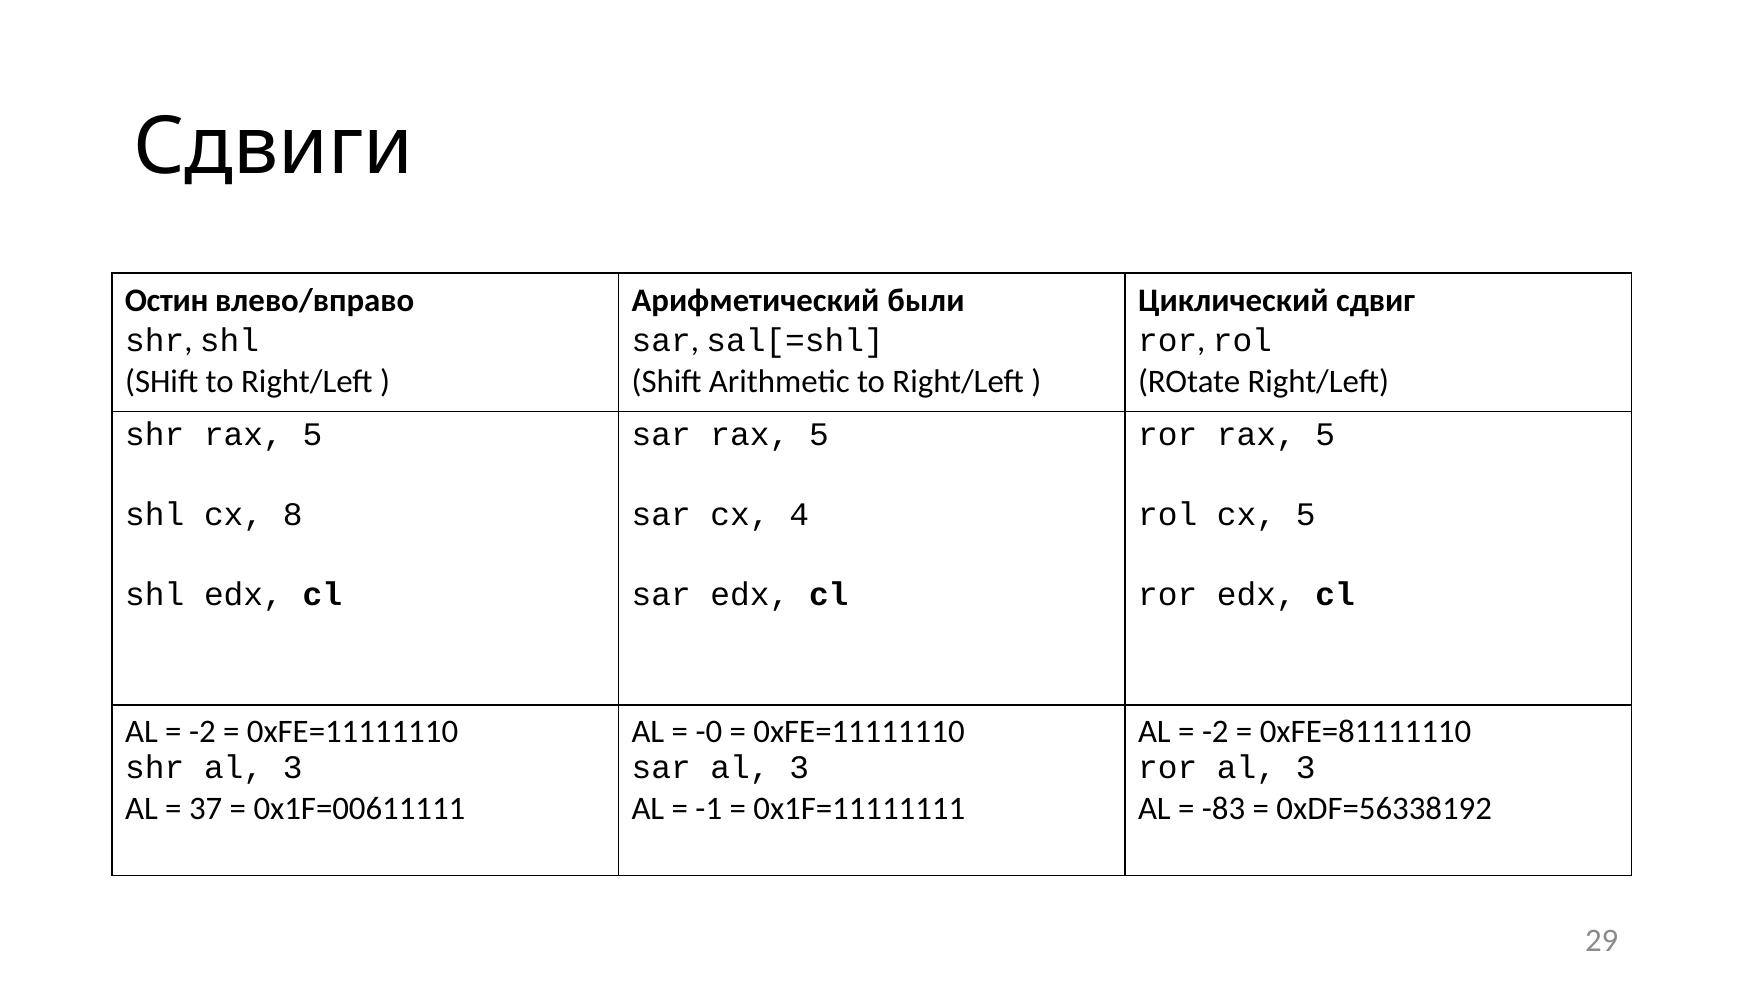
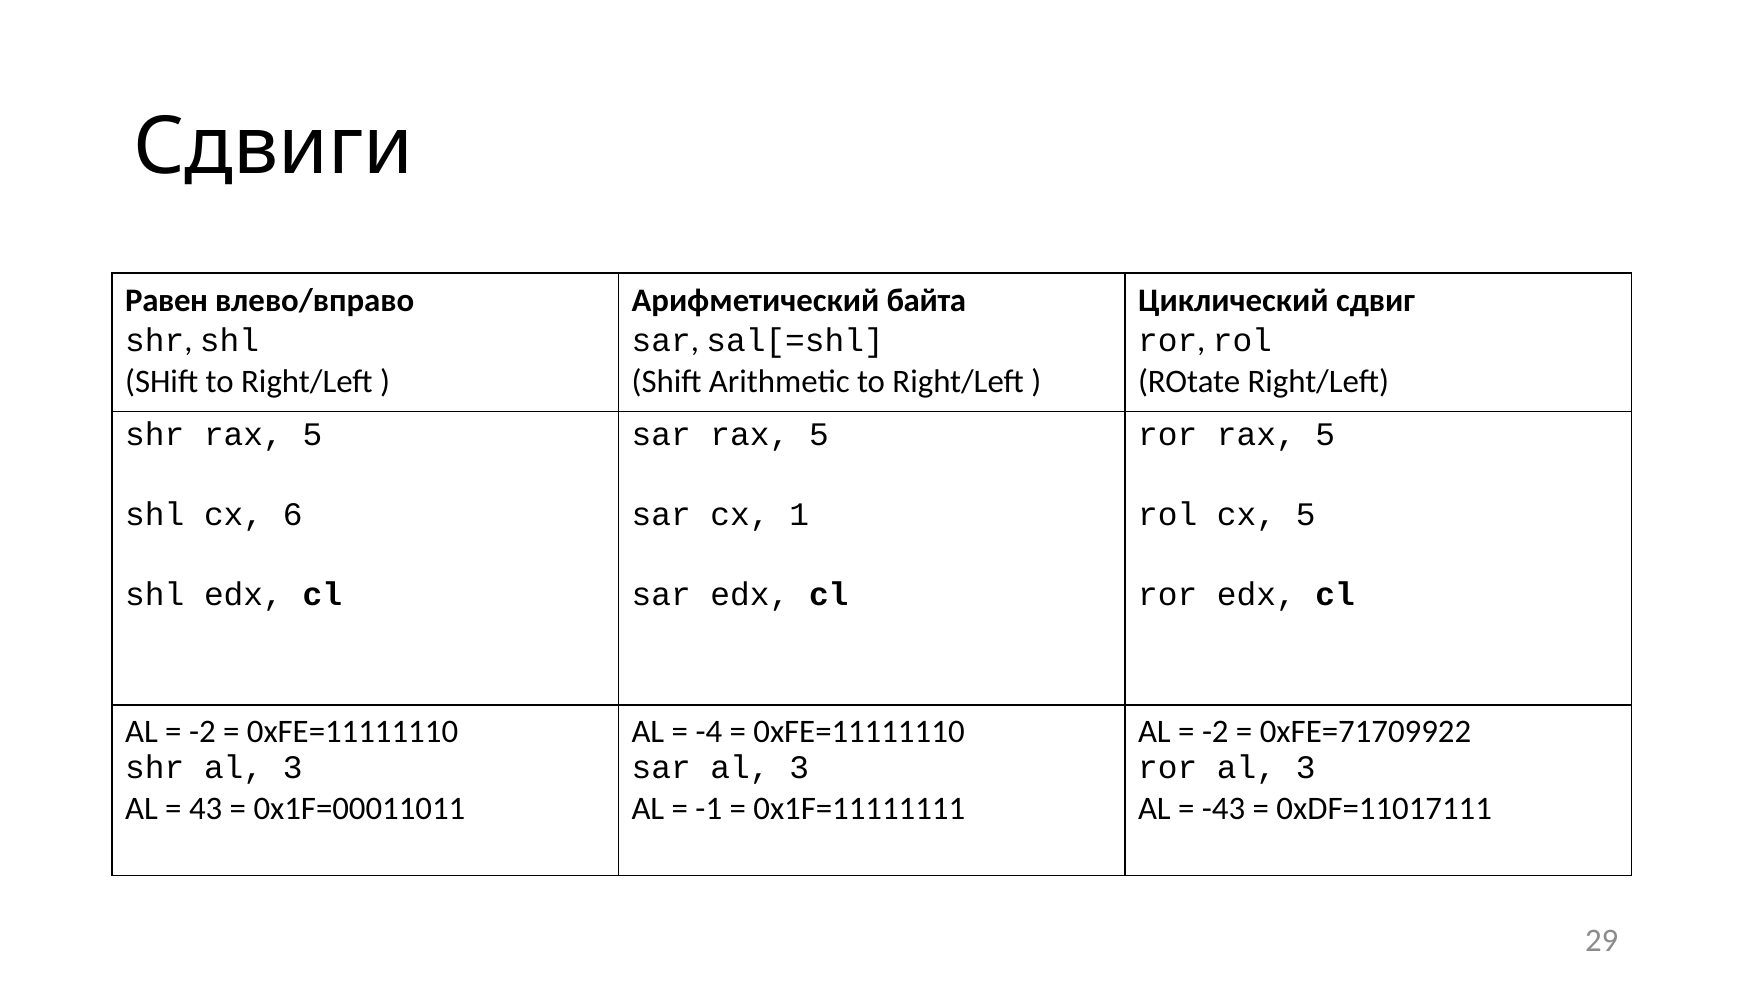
Остин: Остин -> Равен
были: были -> байта
8: 8 -> 6
4: 4 -> 1
-0: -0 -> -4
0xFE=81111110: 0xFE=81111110 -> 0xFE=71709922
37: 37 -> 43
0x1F=00611111: 0x1F=00611111 -> 0x1F=00011011
-83: -83 -> -43
0xDF=56338192: 0xDF=56338192 -> 0xDF=11017111
